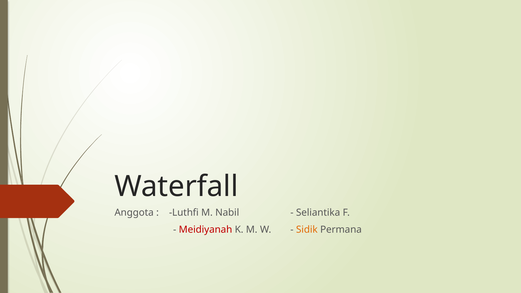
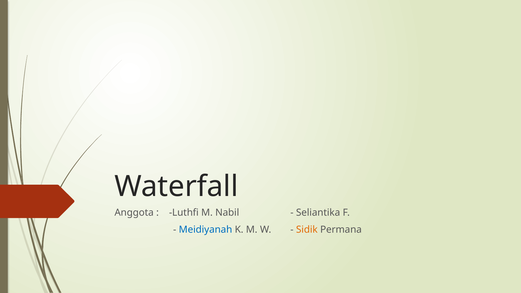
Meidiyanah colour: red -> blue
